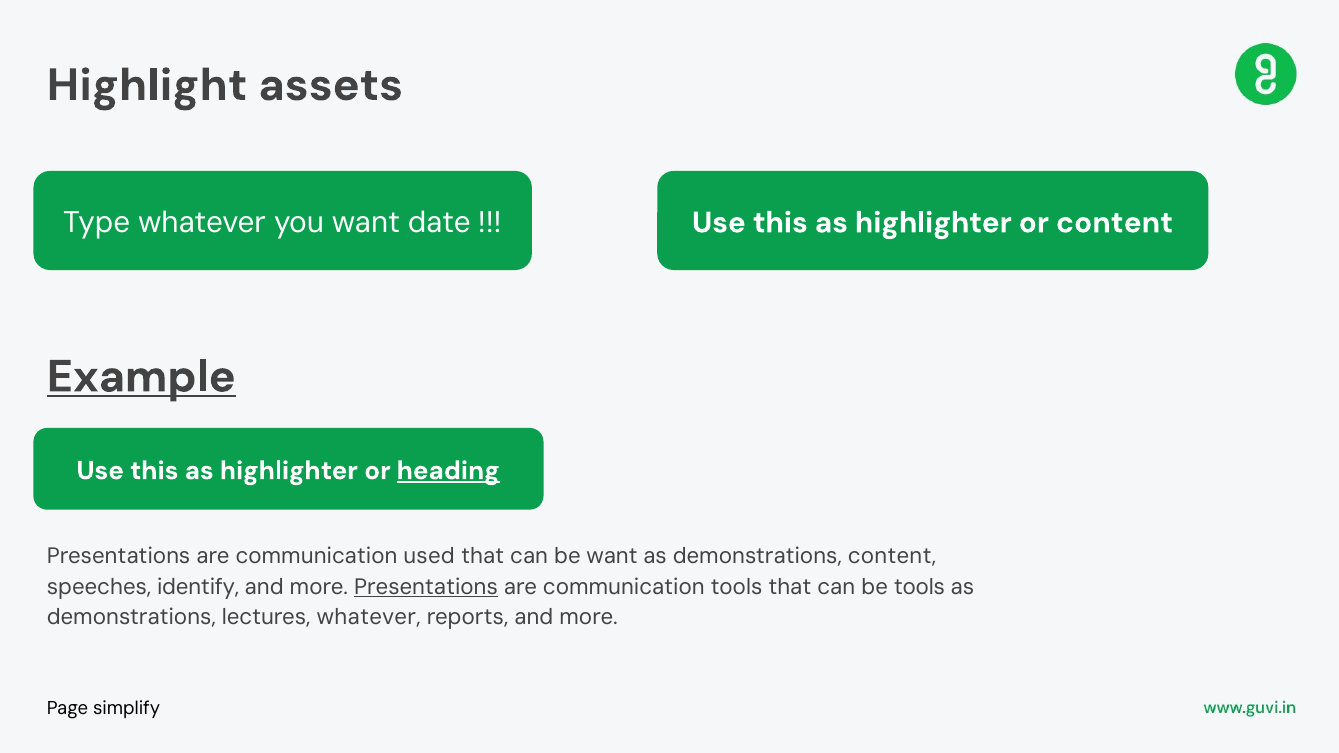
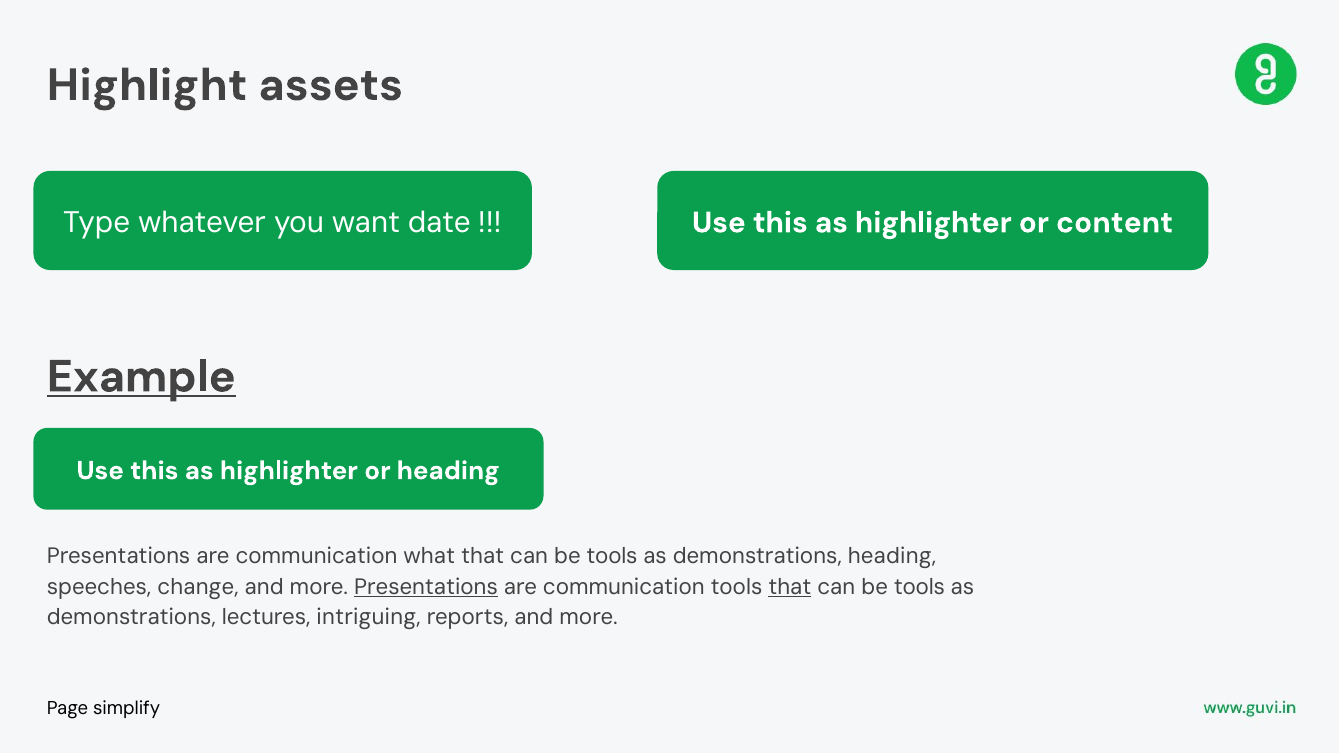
heading at (448, 471) underline: present -> none
used: used -> what
want at (612, 556): want -> tools
demonstrations content: content -> heading
identify: identify -> change
that at (790, 587) underline: none -> present
lectures whatever: whatever -> intriguing
